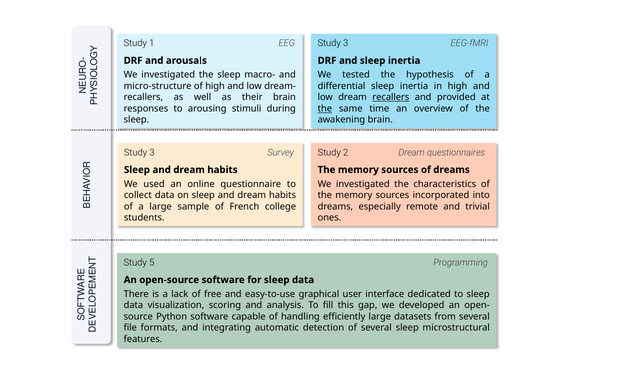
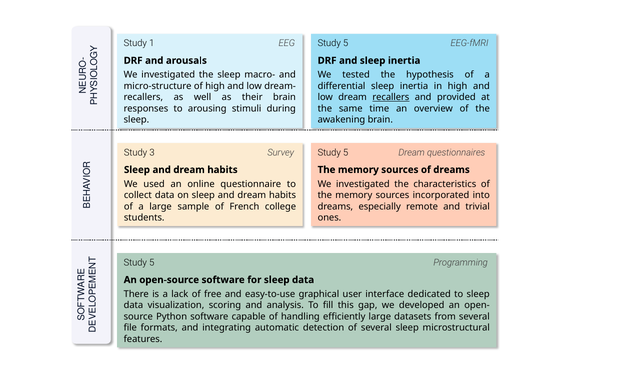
3 at (346, 43): 3 -> 5
the at (325, 108) underline: present -> none
2 at (346, 152): 2 -> 5
